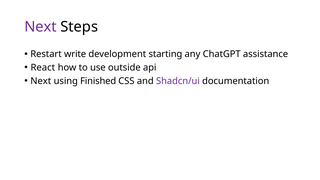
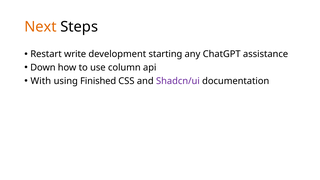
Next at (41, 27) colour: purple -> orange
React: React -> Down
outside: outside -> column
Next at (41, 81): Next -> With
